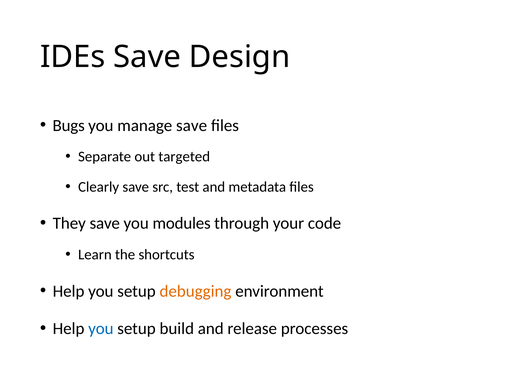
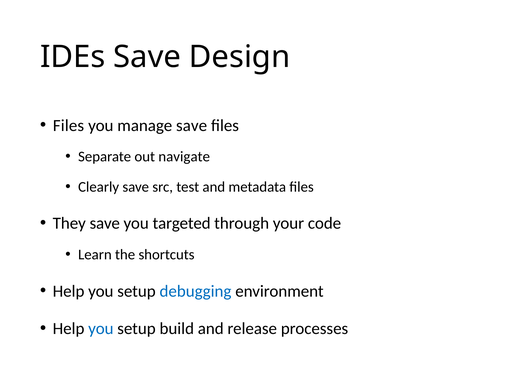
Bugs at (69, 125): Bugs -> Files
targeted: targeted -> navigate
modules: modules -> targeted
debugging colour: orange -> blue
